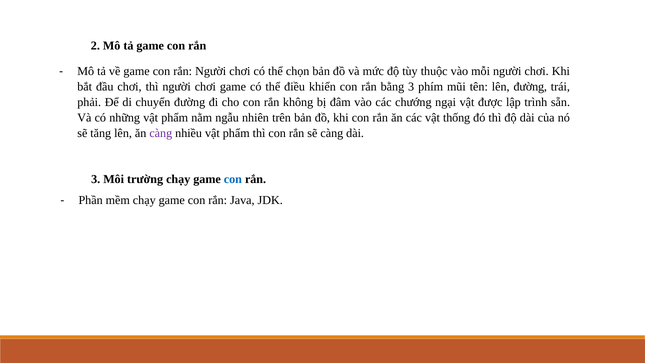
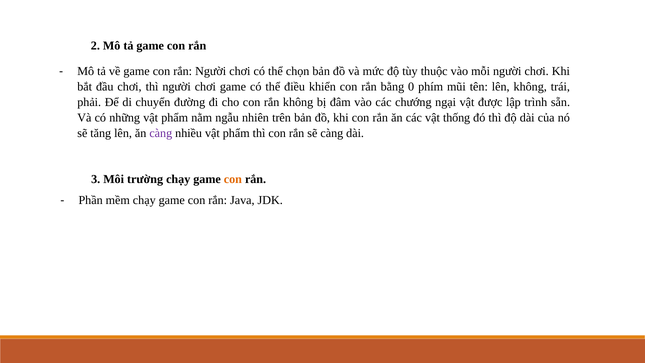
bằng 3: 3 -> 0
lên đường: đường -> không
con at (233, 179) colour: blue -> orange
